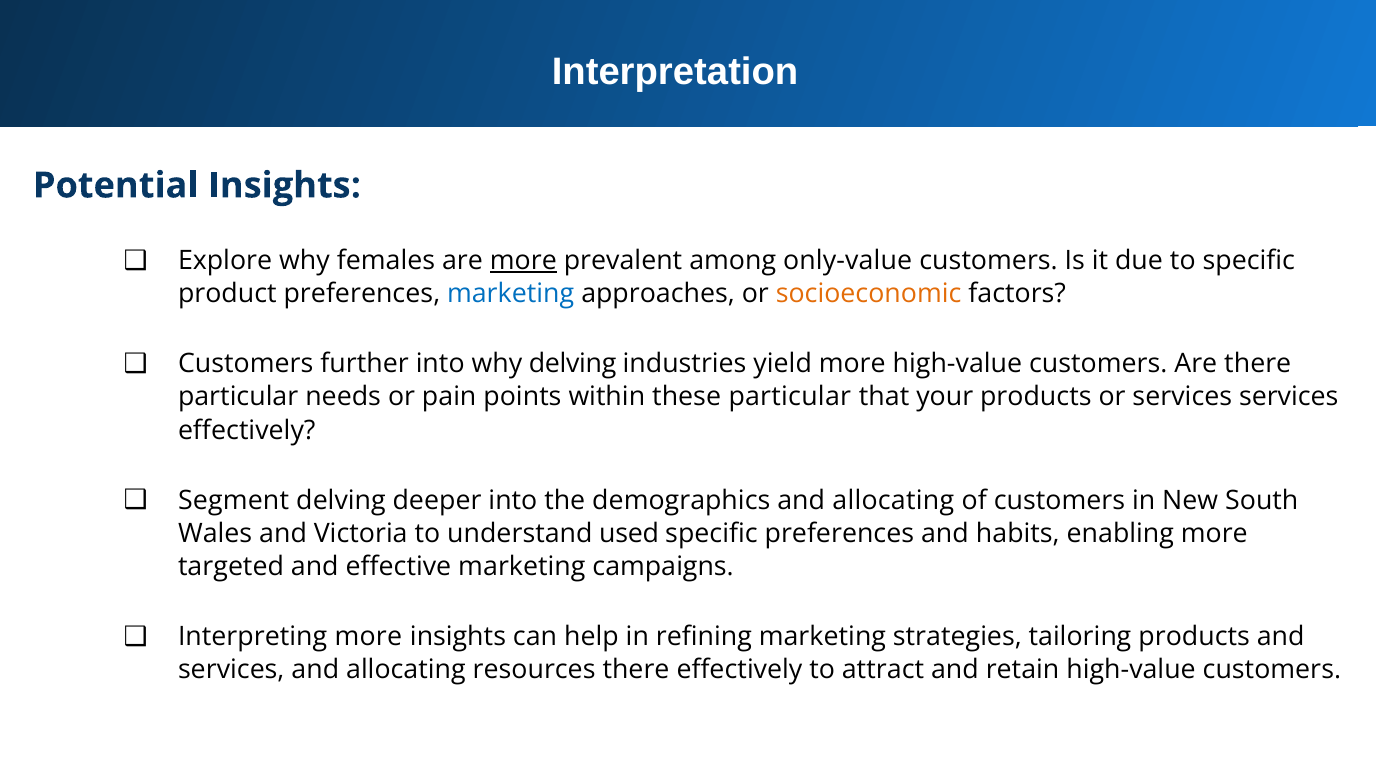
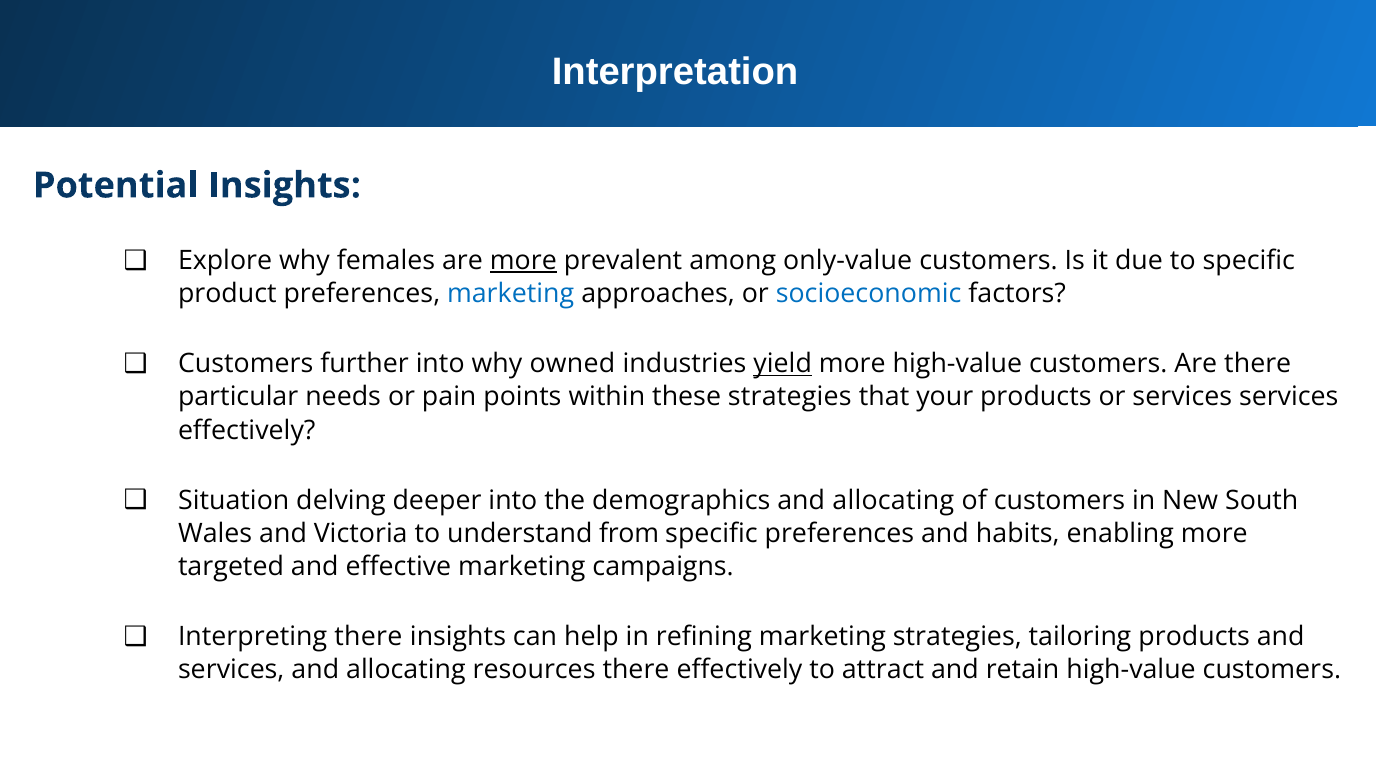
socioeconomic colour: orange -> blue
why delving: delving -> owned
yield underline: none -> present
these particular: particular -> strategies
Segment: Segment -> Situation
used: used -> from
Interpreting more: more -> there
